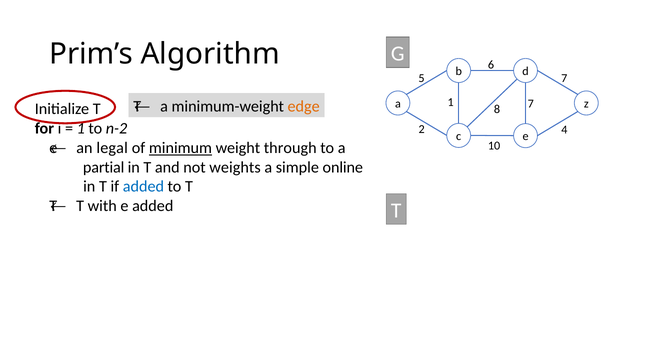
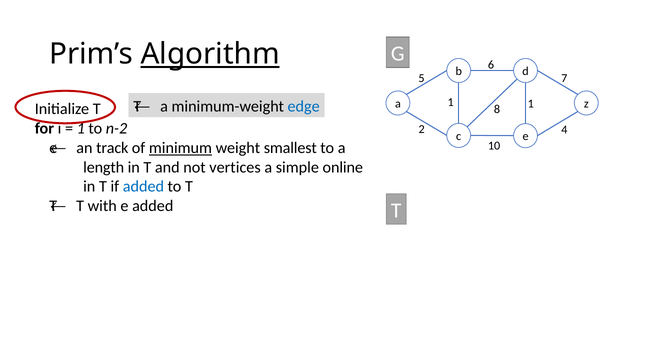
Algorithm underline: none -> present
edge colour: orange -> blue
8 7: 7 -> 1
legal: legal -> track
through: through -> smallest
partial: partial -> length
weights: weights -> vertices
